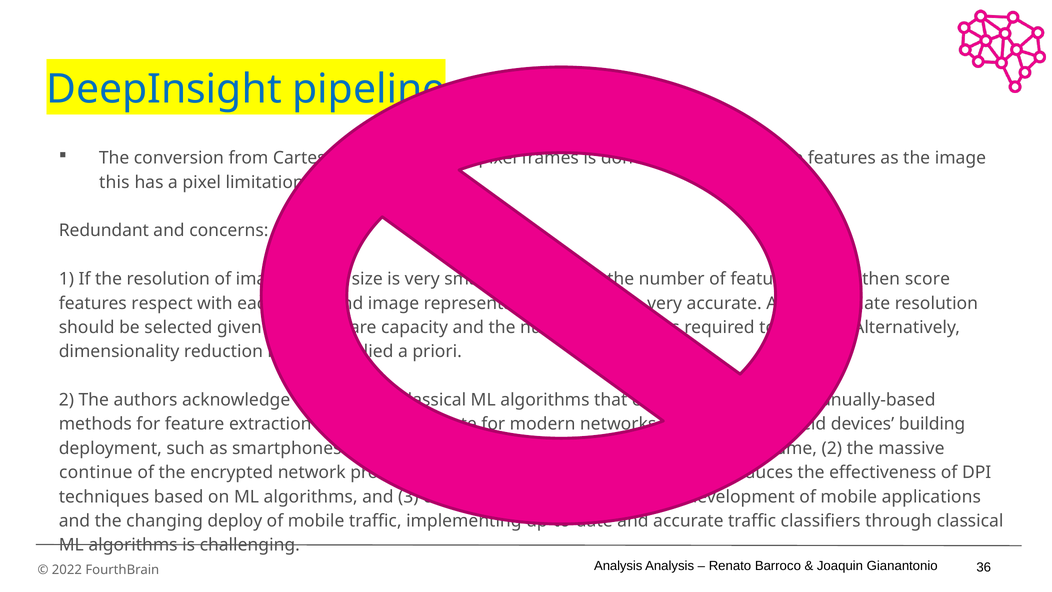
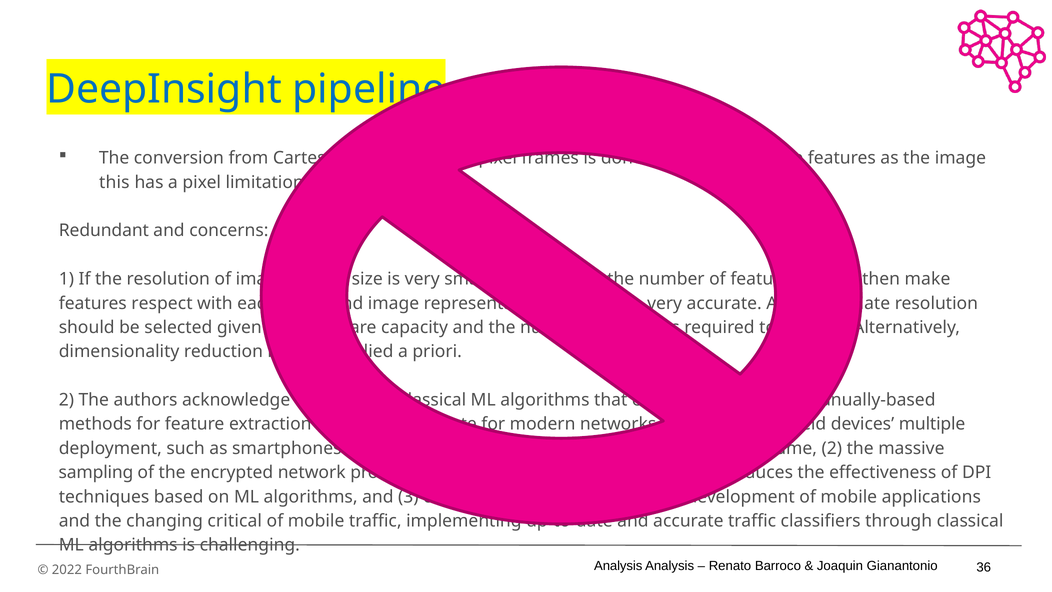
score: score -> make
building: building -> multiple
continue: continue -> sampling
deploy: deploy -> critical
